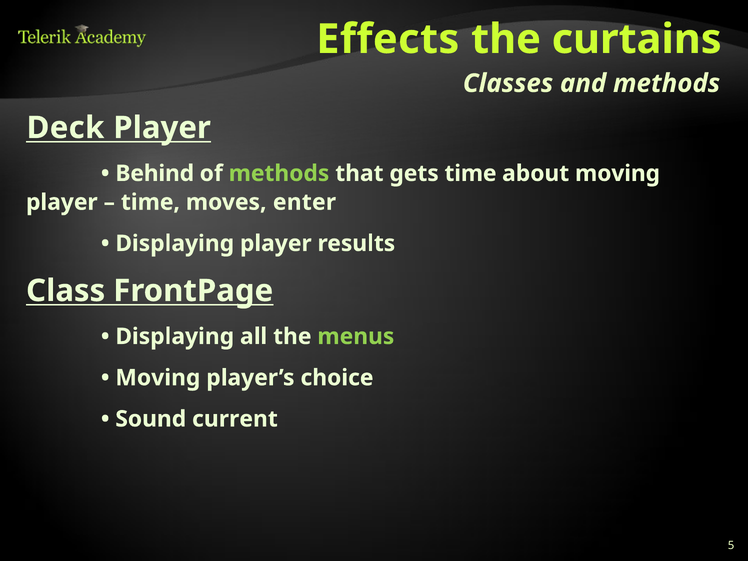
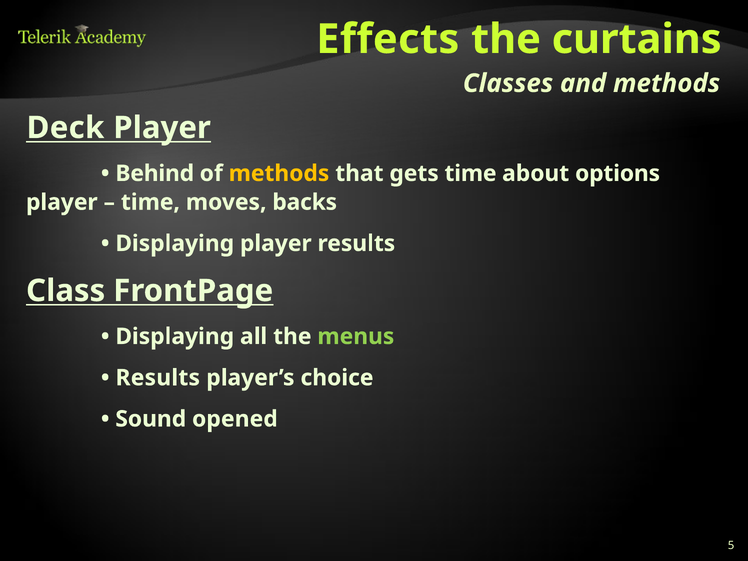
methods at (279, 173) colour: light green -> yellow
about moving: moving -> options
enter: enter -> backs
Moving at (158, 378): Moving -> Results
current: current -> opened
